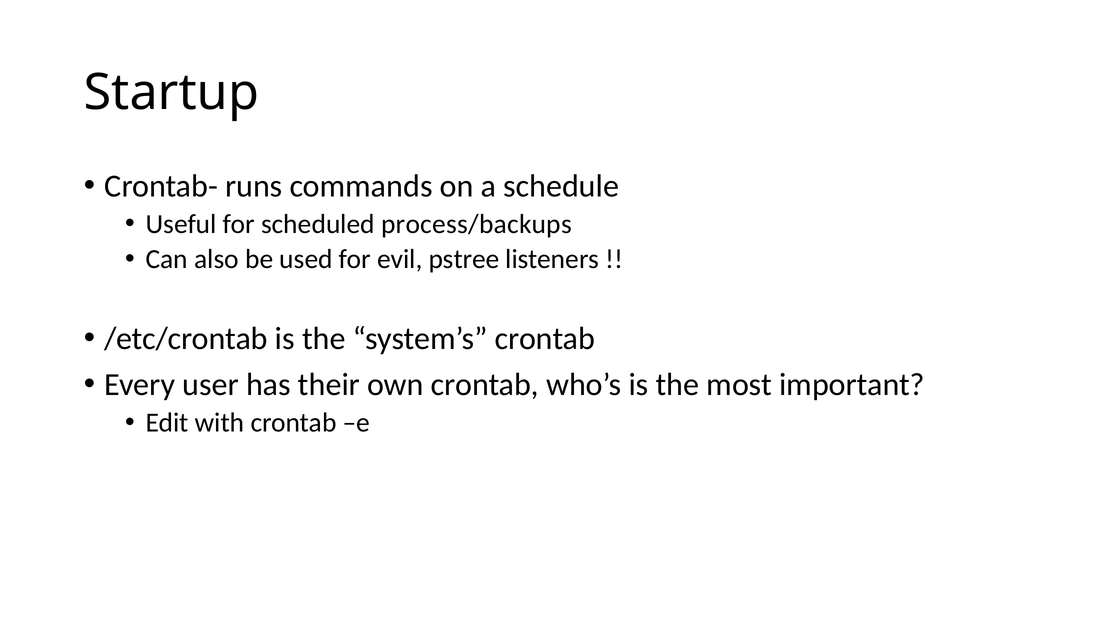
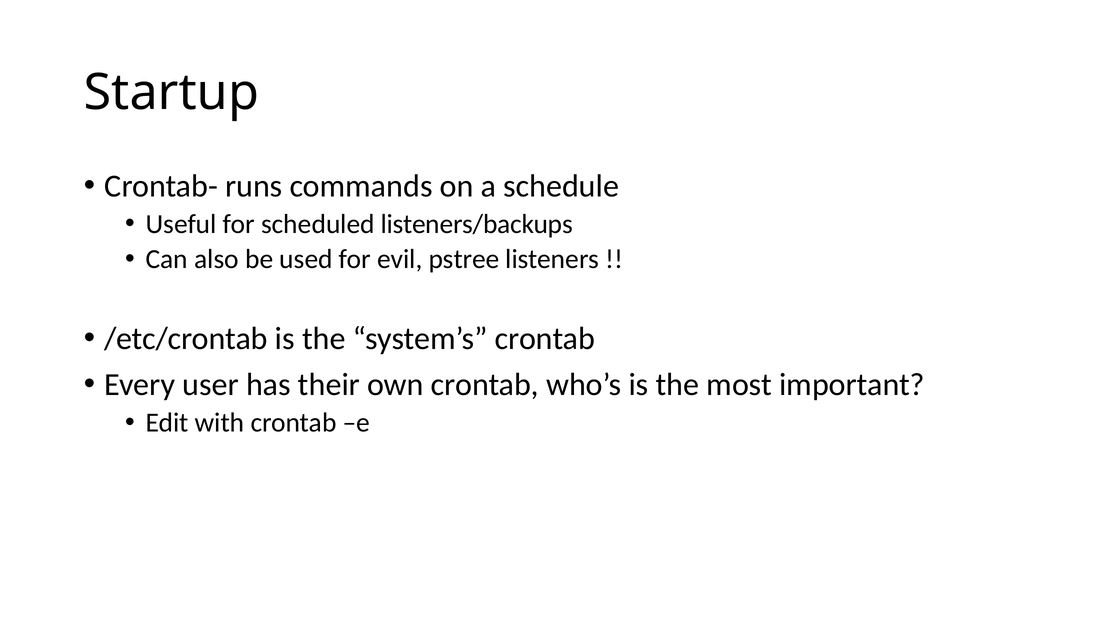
process/backups: process/backups -> listeners/backups
